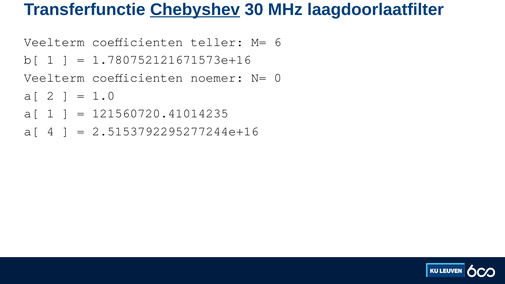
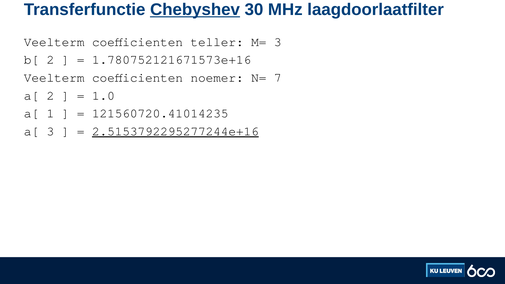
M= 6: 6 -> 3
b[ 1: 1 -> 2
0: 0 -> 7
a[ 4: 4 -> 3
2.5153792295277244e+16 underline: none -> present
